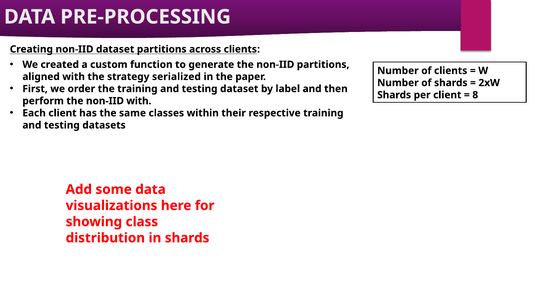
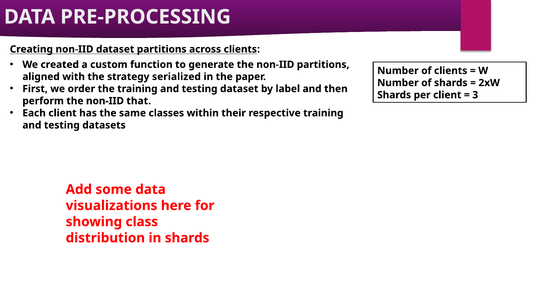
8: 8 -> 3
non-IID with: with -> that
